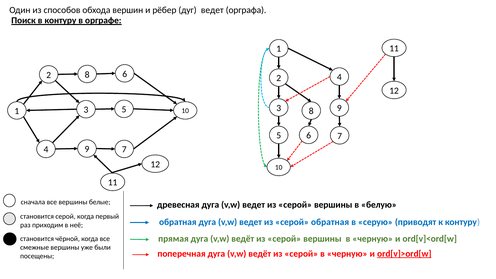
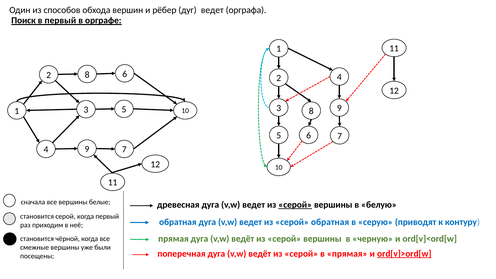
в контуру: контуру -> первый
серой at (295, 205) underline: none -> present
серой в черную: черную -> прямая
